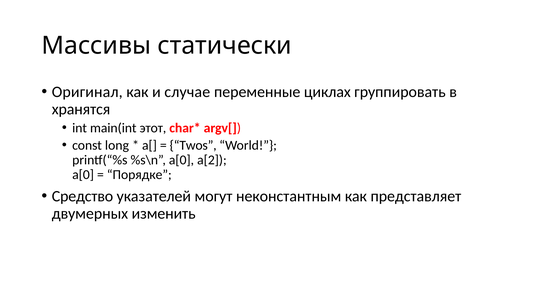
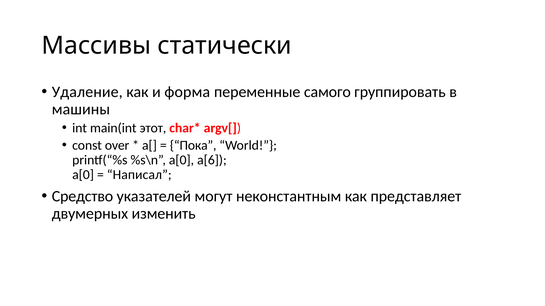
Оригинал: Оригинал -> Удаление
случае: случае -> форма
циклах: циклах -> самого
хранятся: хранятся -> машины
long: long -> over
Twos: Twos -> Пока
a[2: a[2 -> a[6
Порядке: Порядке -> Написал
